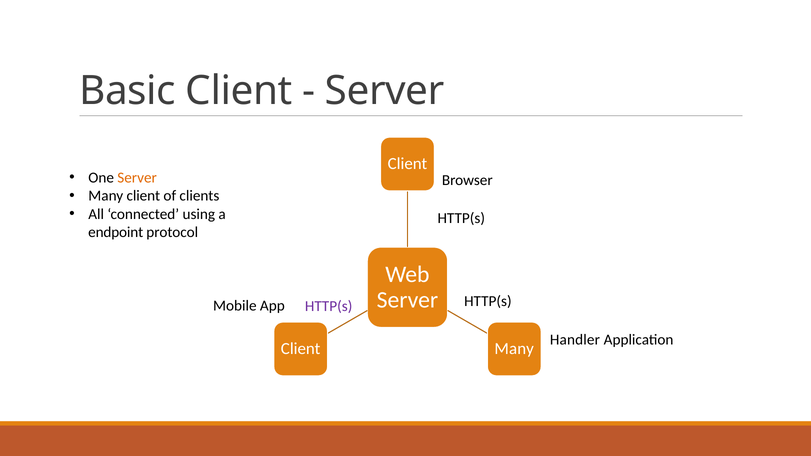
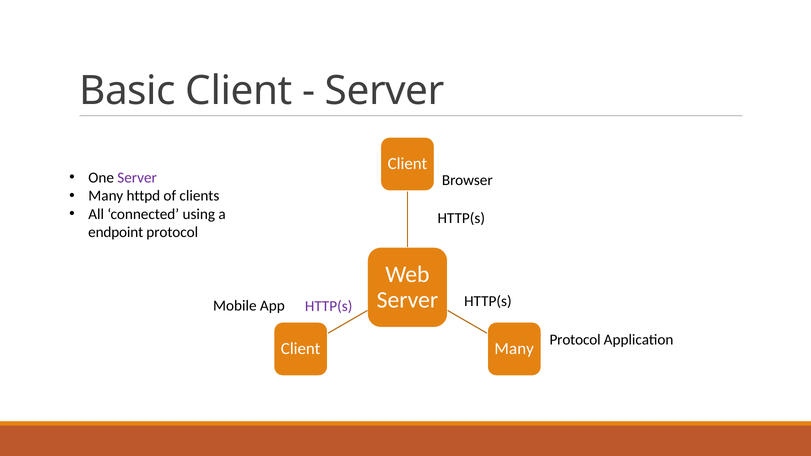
Server at (137, 178) colour: orange -> purple
client at (143, 196): client -> httpd
Handler at (575, 340): Handler -> Protocol
